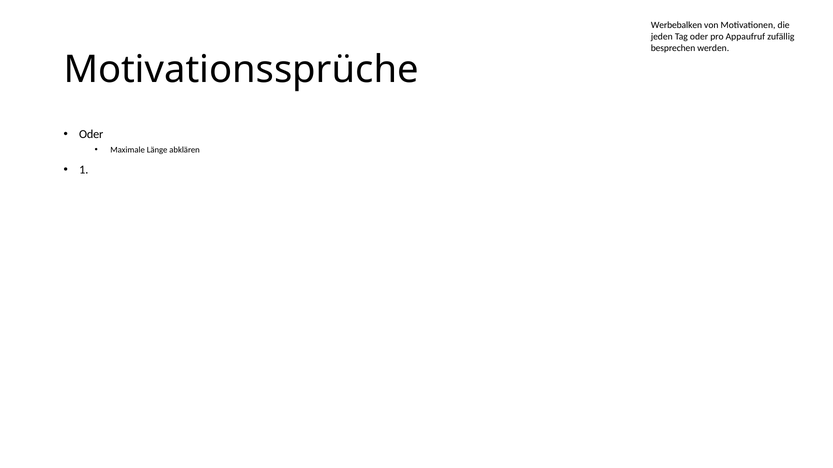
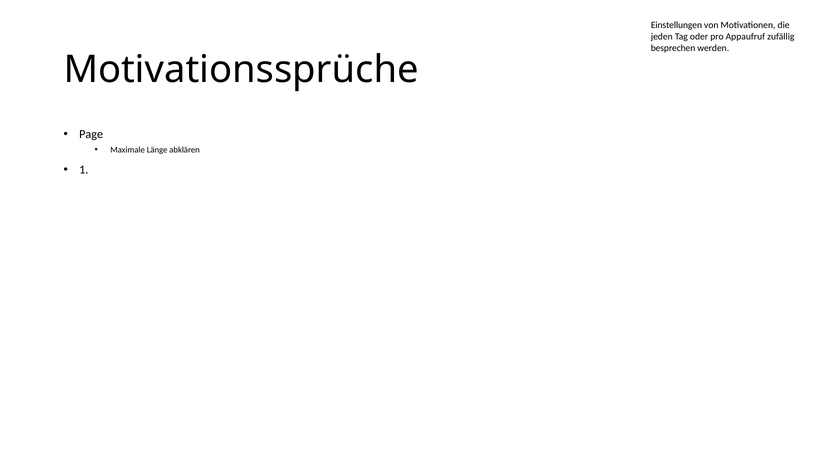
Werbebalken: Werbebalken -> Einstellungen
Oder at (91, 134): Oder -> Page
